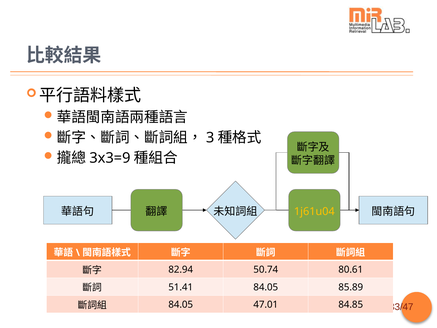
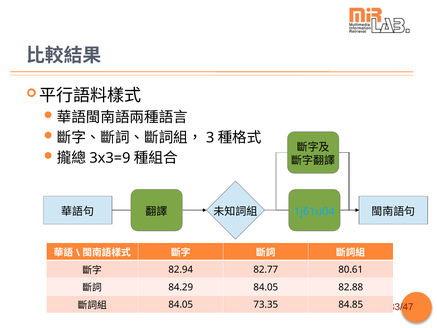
1j61u04 colour: yellow -> light blue
50.74: 50.74 -> 82.77
51.41: 51.41 -> 84.29
85.89: 85.89 -> 82.88
47.01: 47.01 -> 73.35
